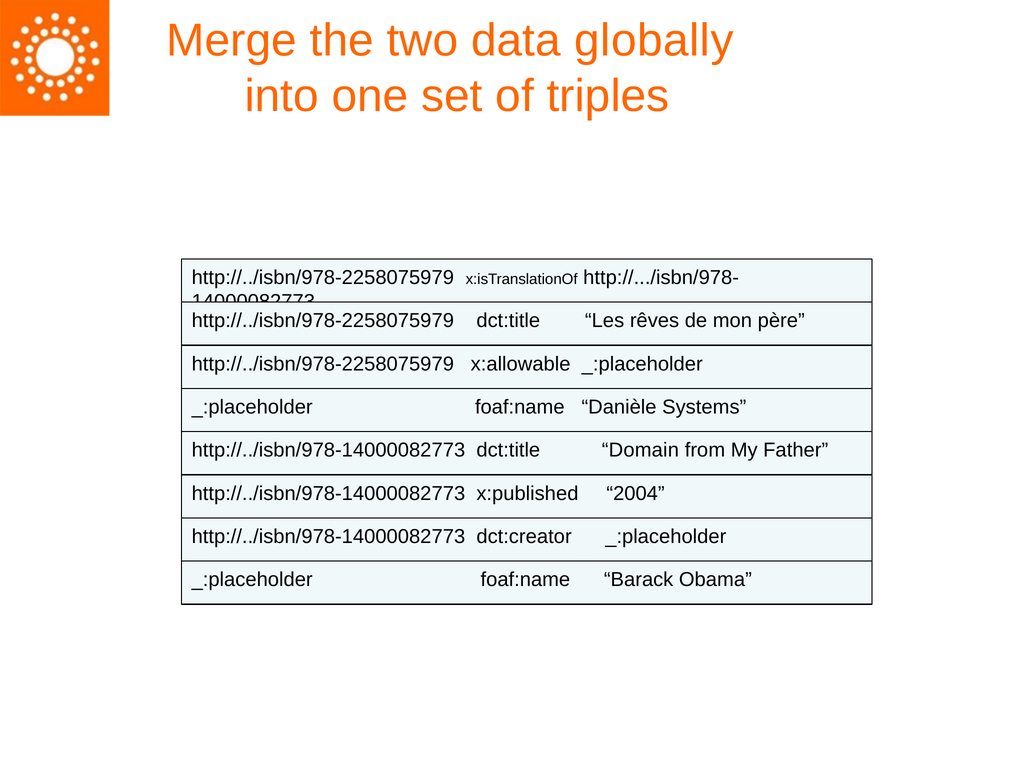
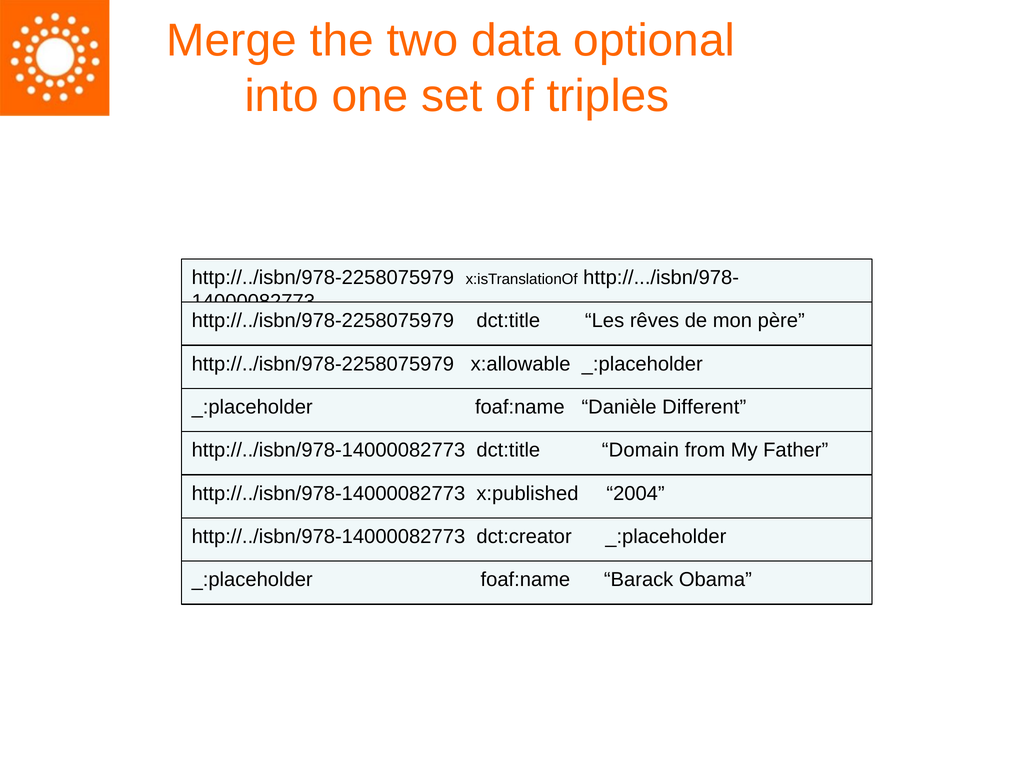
globally: globally -> optional
Systems: Systems -> Different
